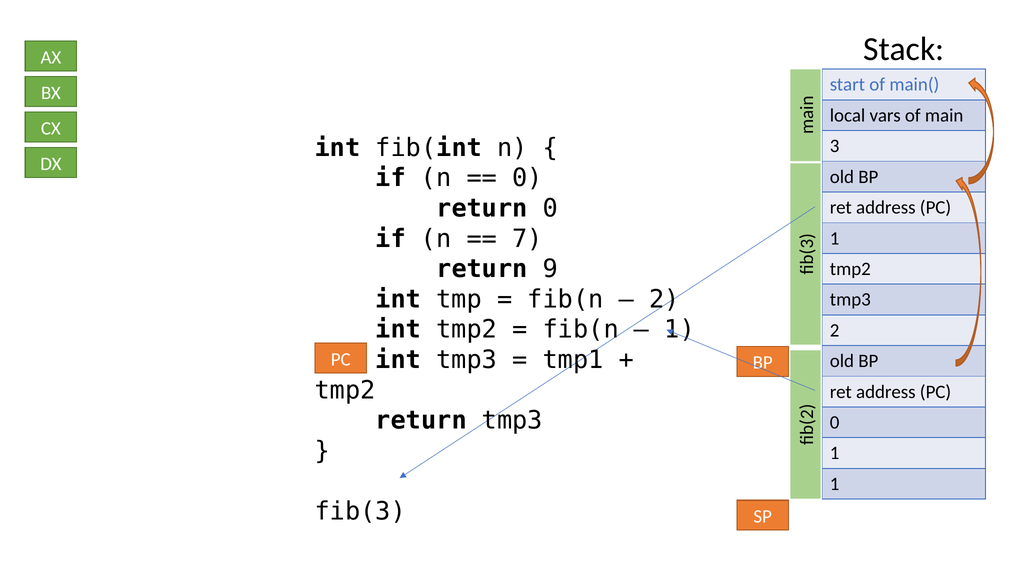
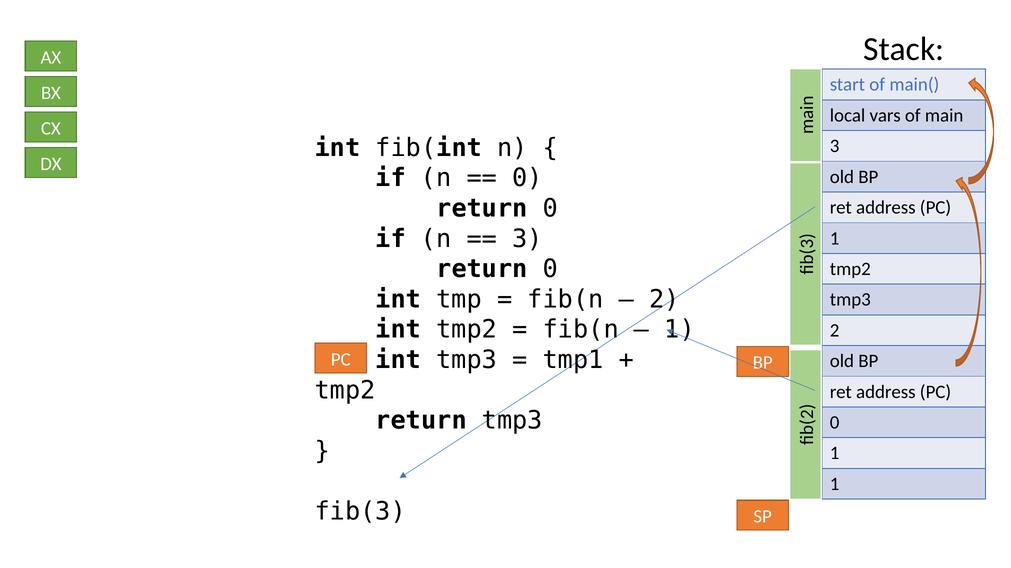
7 at (527, 239): 7 -> 3
9 at (550, 269): 9 -> 0
